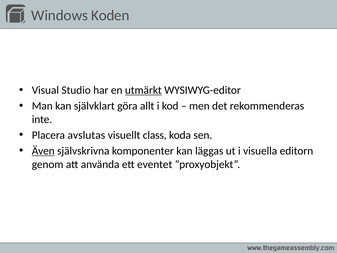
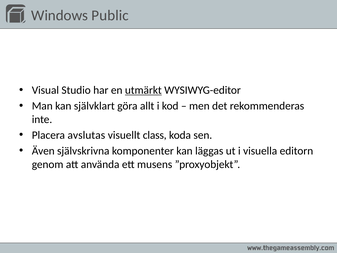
Koden: Koden -> Public
Även underline: present -> none
eventet: eventet -> musens
